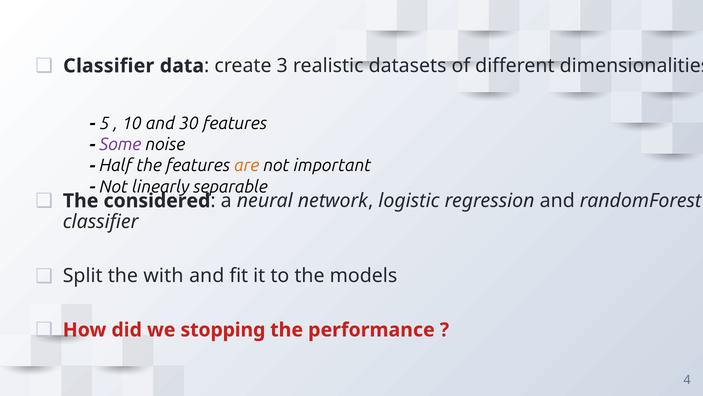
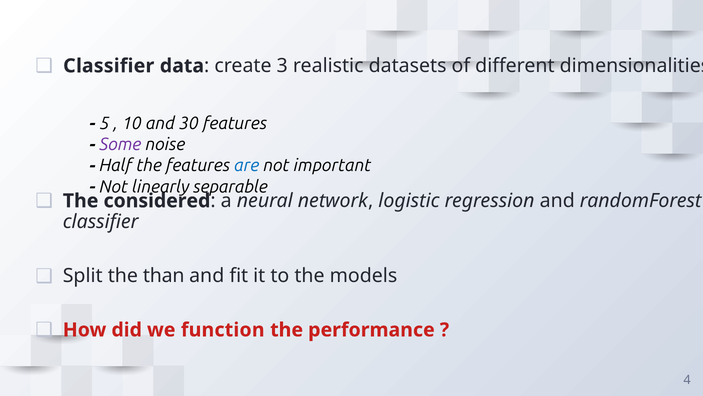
are colour: orange -> blue
with: with -> than
stopping: stopping -> function
